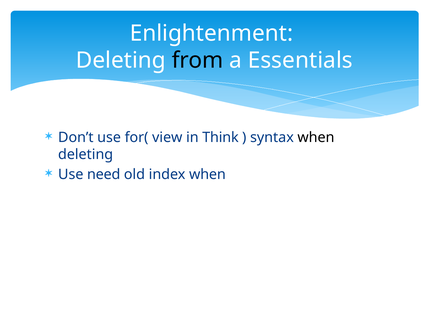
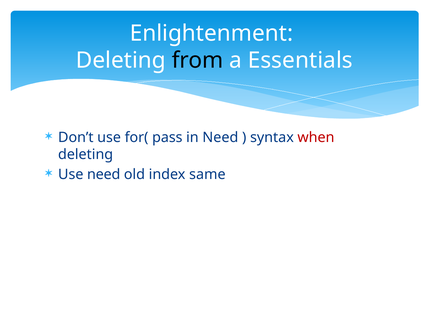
view: view -> pass
in Think: Think -> Need
when at (316, 137) colour: black -> red
index when: when -> same
